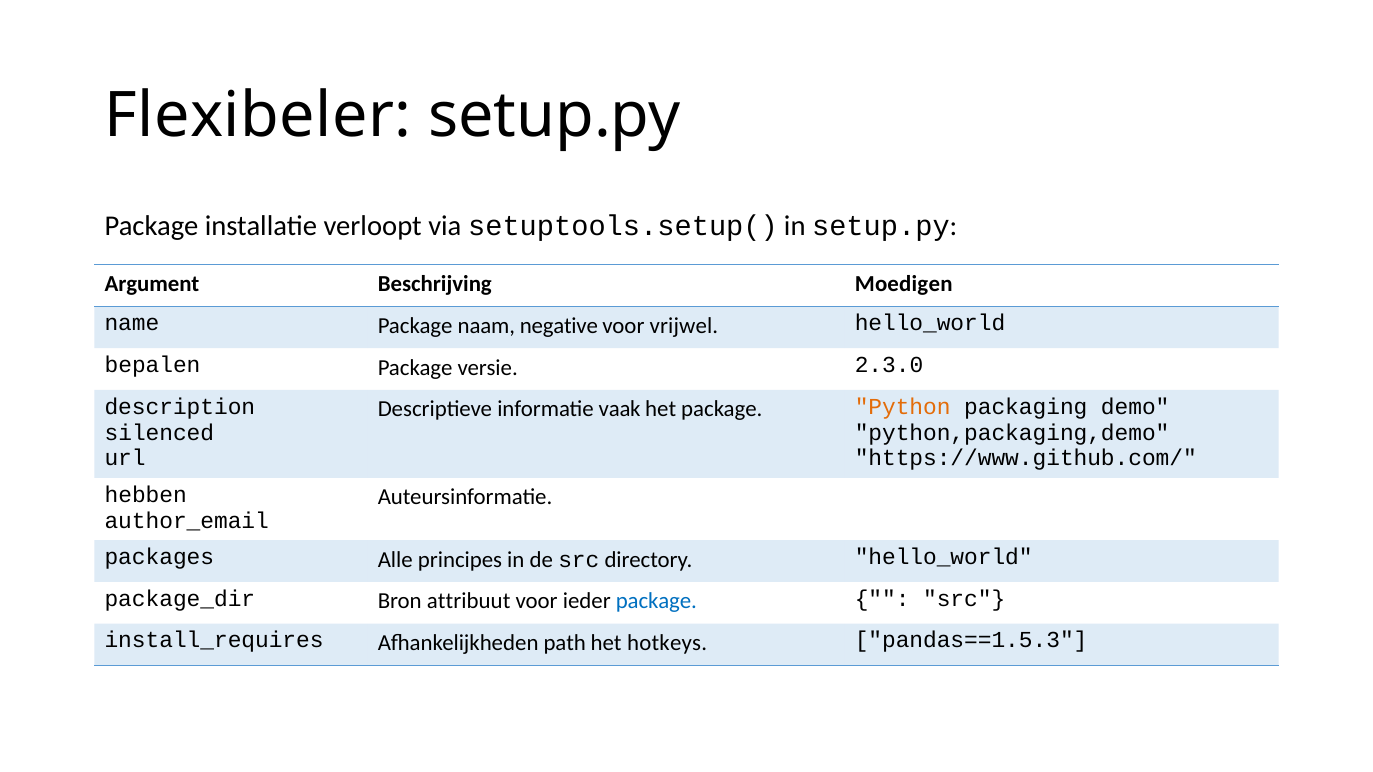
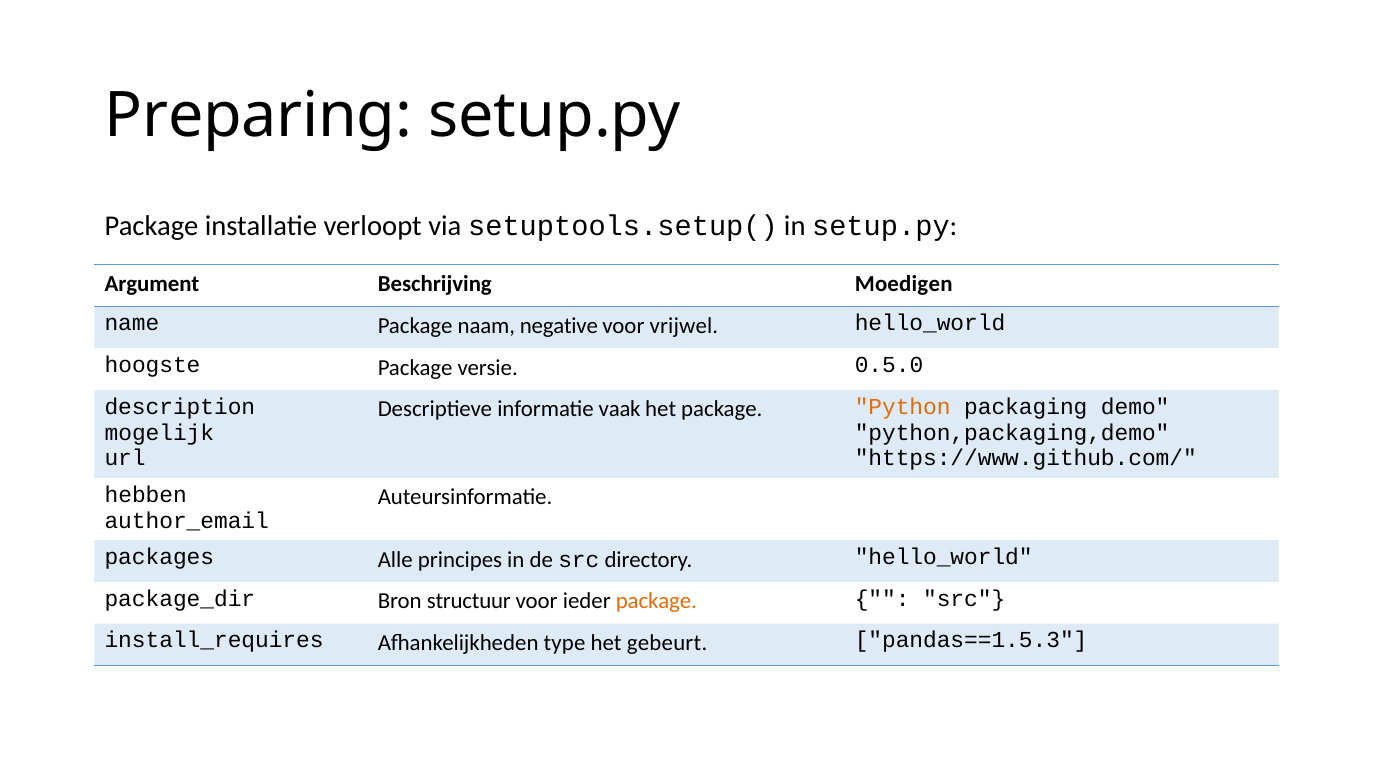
Flexibeler: Flexibeler -> Preparing
bepalen: bepalen -> hoogste
2.3.0: 2.3.0 -> 0.5.0
silenced: silenced -> mogelijk
attribuut: attribuut -> structuur
package at (656, 601) colour: blue -> orange
path: path -> type
hotkeys: hotkeys -> gebeurt
